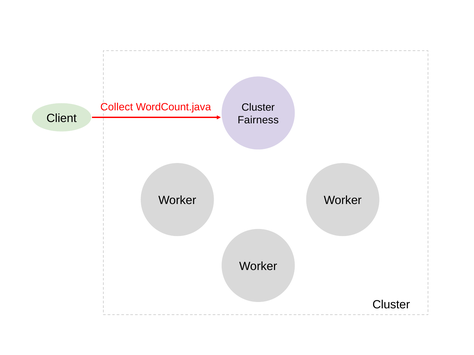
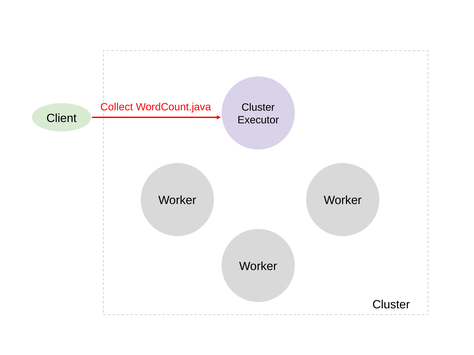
Fairness: Fairness -> Executor
